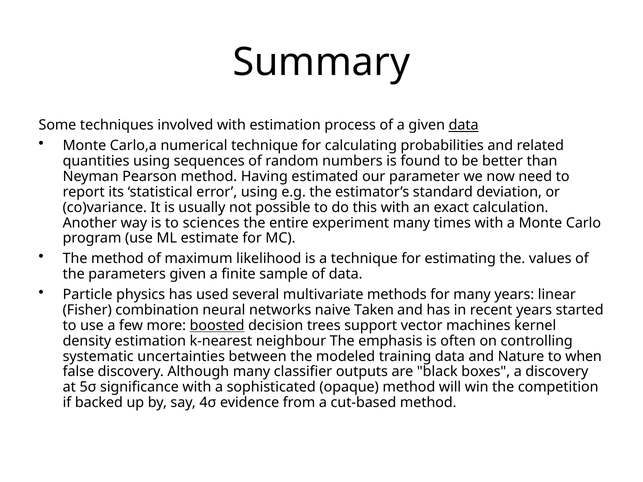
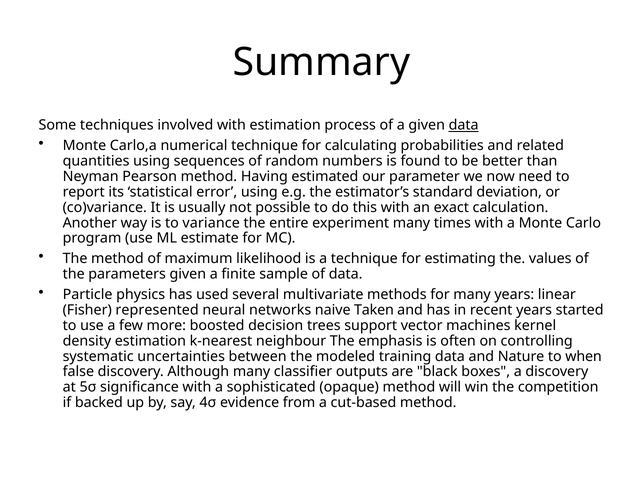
sciences: sciences -> variance
combination: combination -> represented
boosted underline: present -> none
